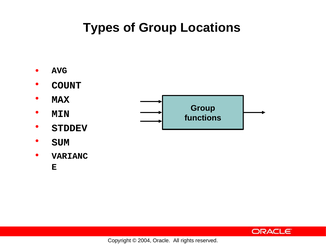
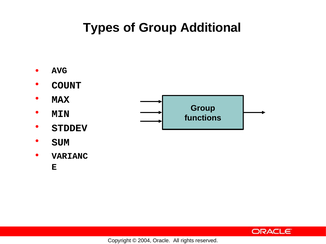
Locations: Locations -> Additional
